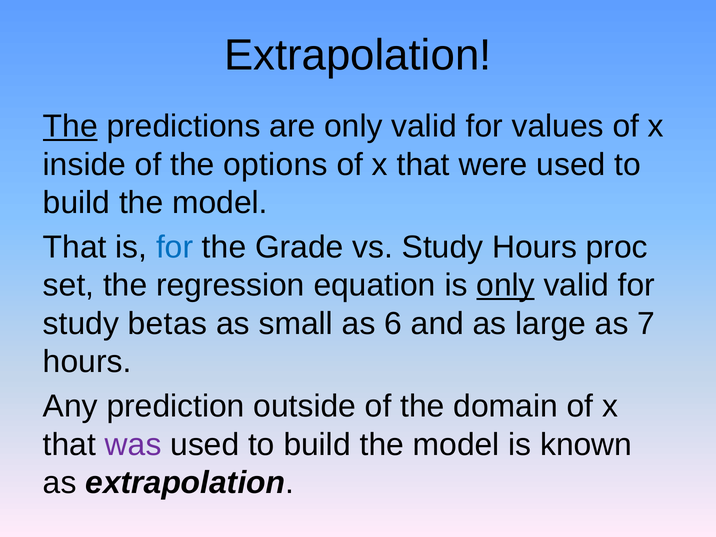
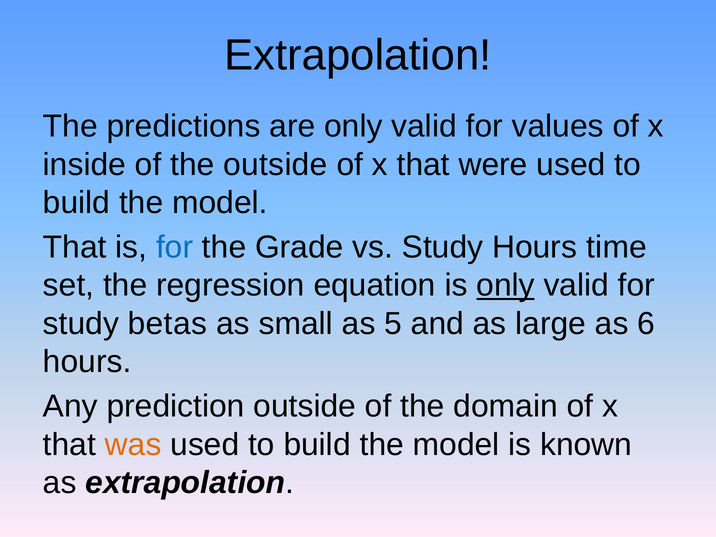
The at (70, 126) underline: present -> none
the options: options -> outside
proc: proc -> time
6: 6 -> 5
7: 7 -> 6
was colour: purple -> orange
